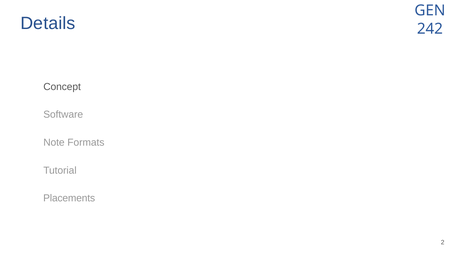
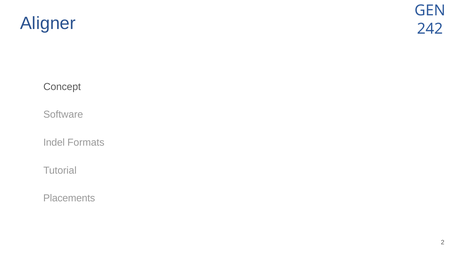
Details: Details -> Aligner
Note: Note -> Indel
